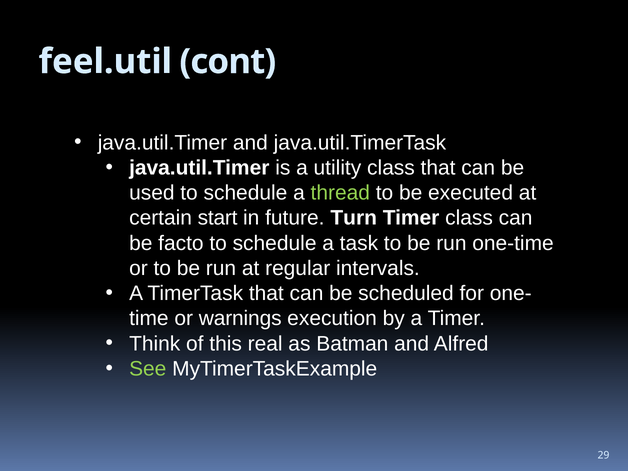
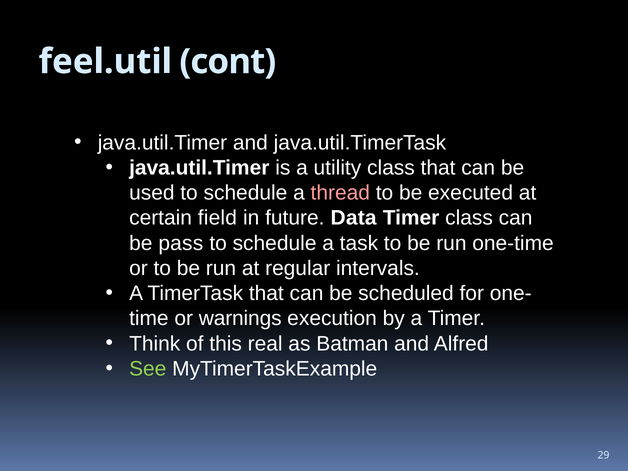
thread colour: light green -> pink
start: start -> field
Turn: Turn -> Data
facto: facto -> pass
